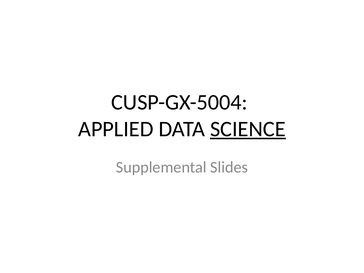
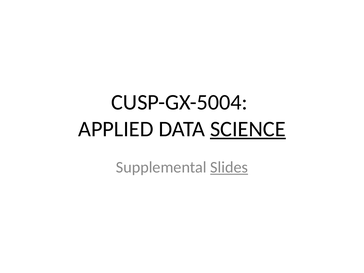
Slides underline: none -> present
